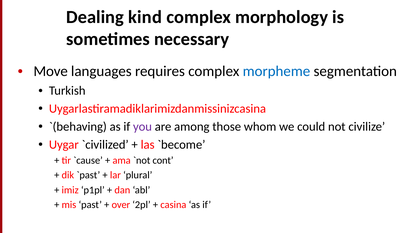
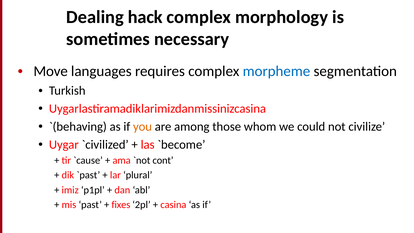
kind: kind -> hack
you colour: purple -> orange
over: over -> fixes
